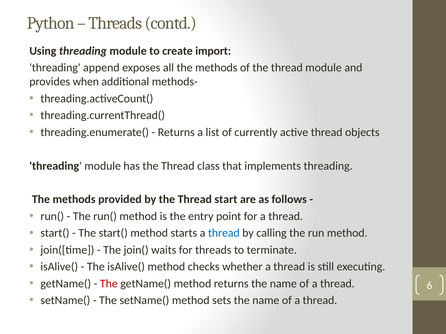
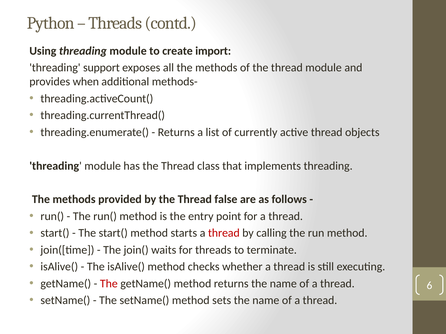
append: append -> support
start: start -> false
thread at (224, 233) colour: blue -> red
